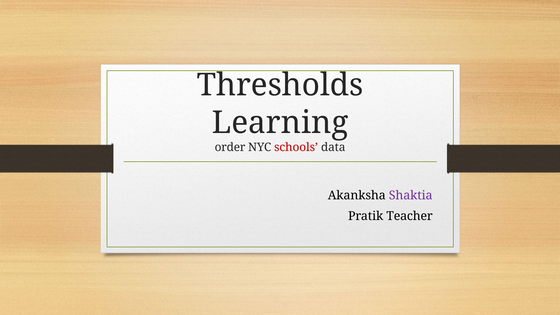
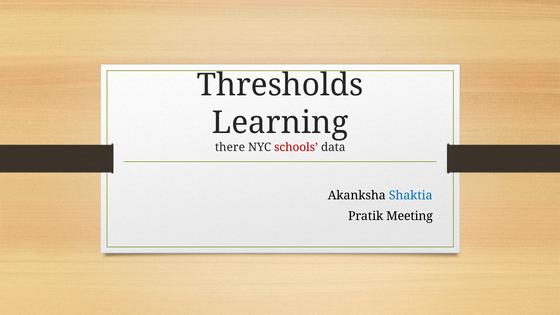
order: order -> there
Shaktia colour: purple -> blue
Teacher: Teacher -> Meeting
